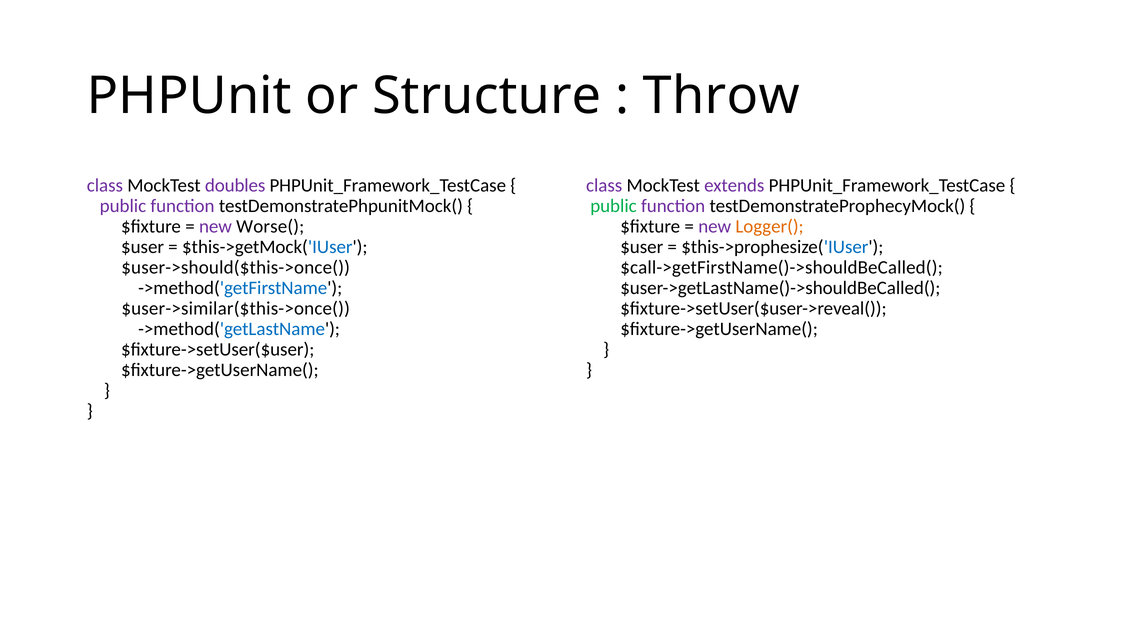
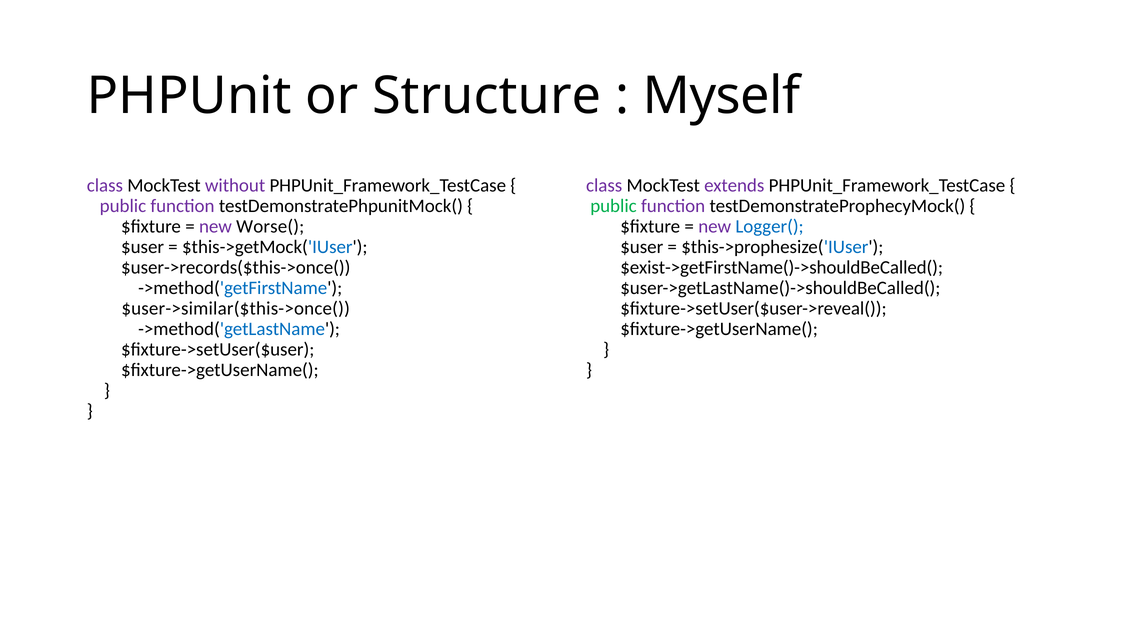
Throw: Throw -> Myself
doubles: doubles -> without
Logger( colour: orange -> blue
$user->should($this->once(: $user->should($this->once( -> $user->records($this->once(
$call->getFirstName()->shouldBeCalled(: $call->getFirstName()->shouldBeCalled( -> $exist->getFirstName()->shouldBeCalled(
